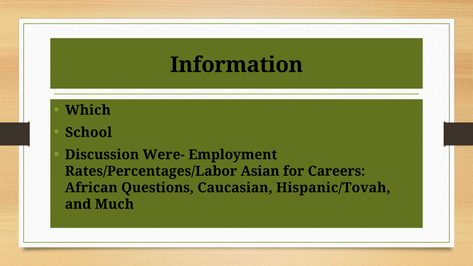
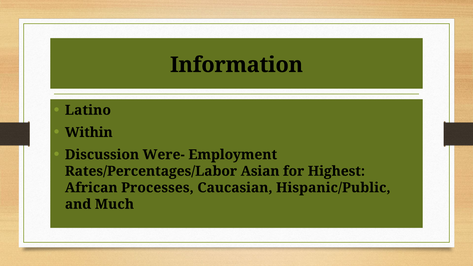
Which: Which -> Latino
School: School -> Within
Careers: Careers -> Highest
Questions: Questions -> Processes
Hispanic/Tovah: Hispanic/Tovah -> Hispanic/Public
